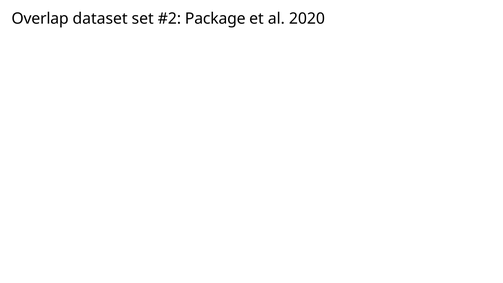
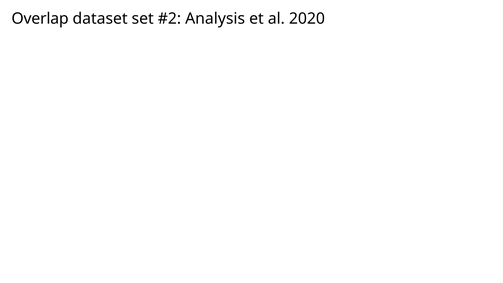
Package: Package -> Analysis
